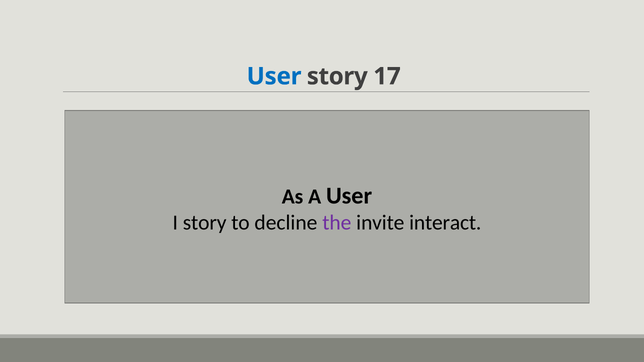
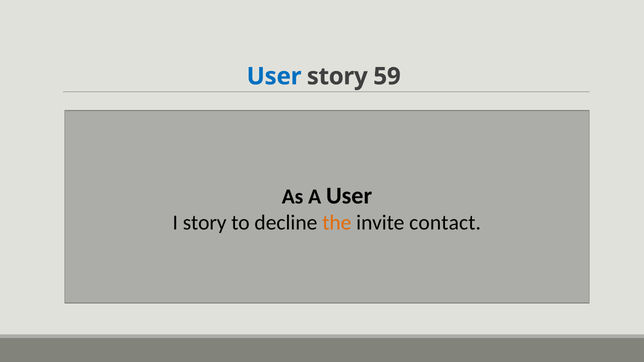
17: 17 -> 59
the colour: purple -> orange
interact: interact -> contact
